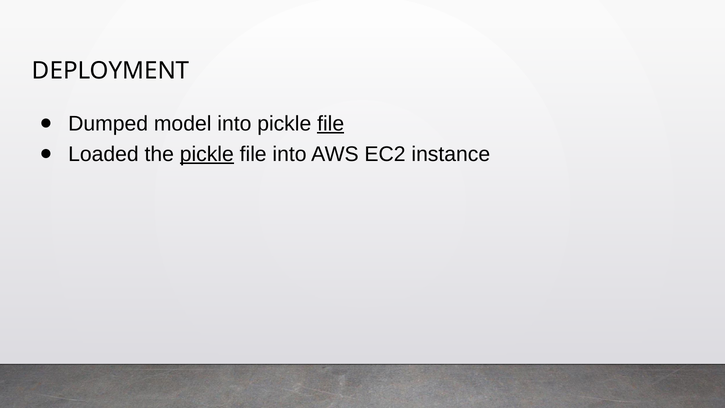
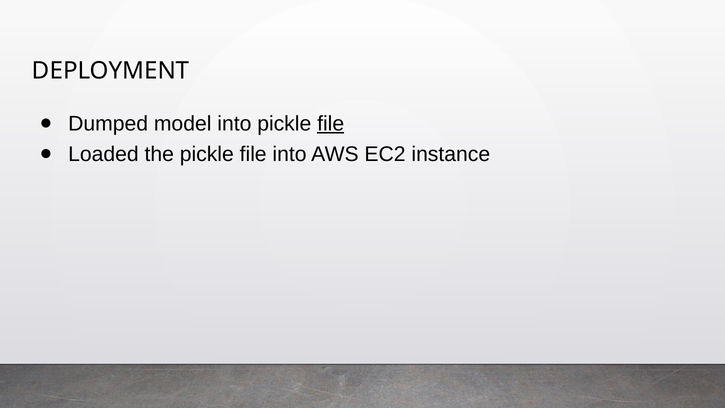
pickle at (207, 154) underline: present -> none
